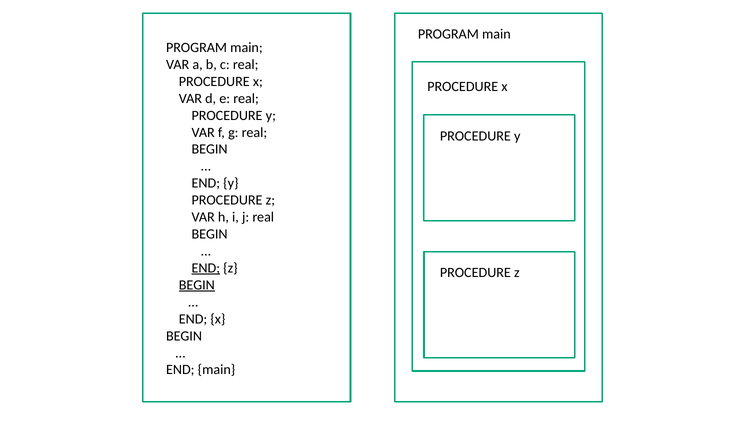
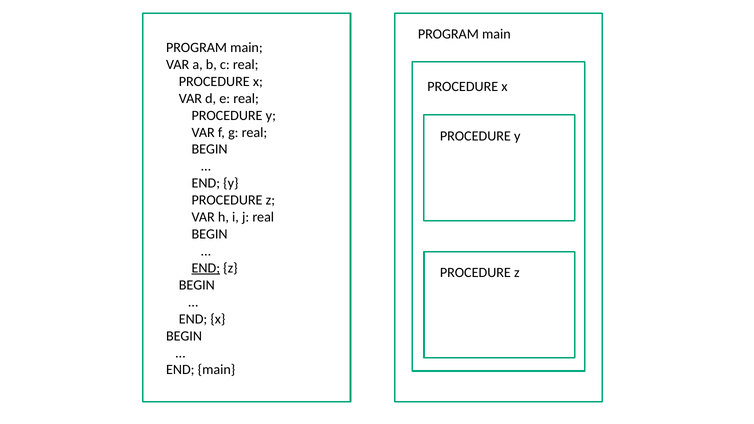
BEGIN at (197, 285) underline: present -> none
